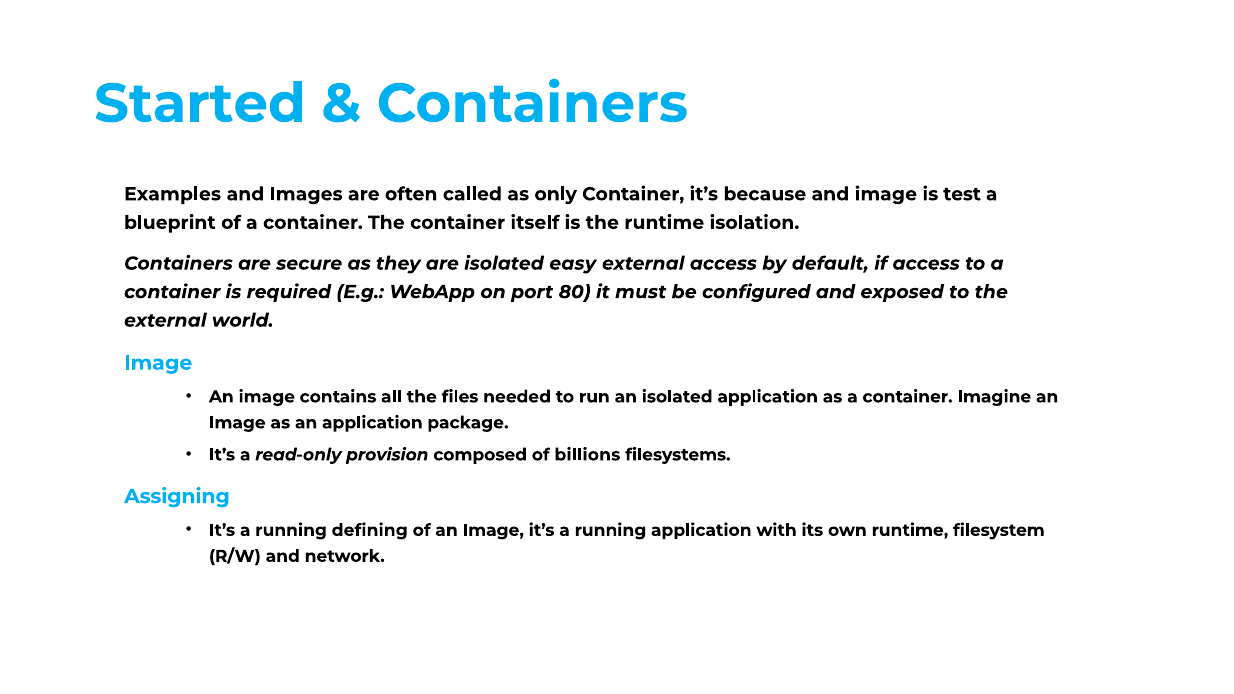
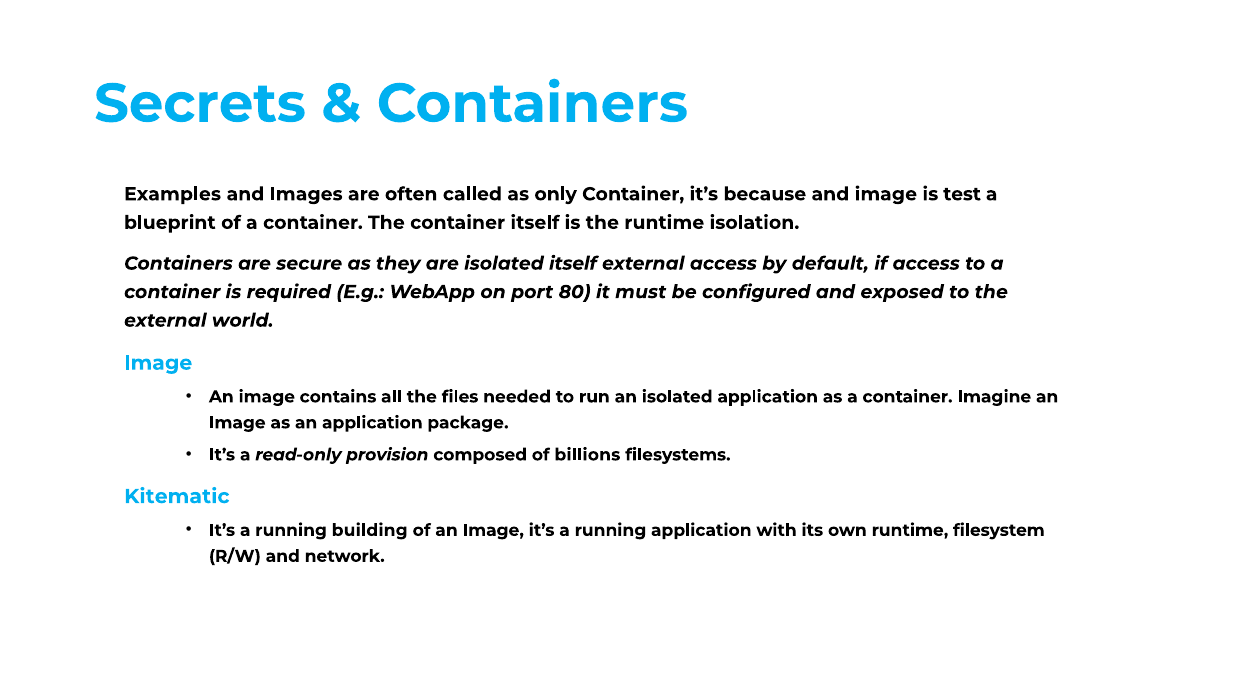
Started: Started -> Secrets
isolated easy: easy -> itself
Assigning: Assigning -> Kitematic
defining: defining -> building
